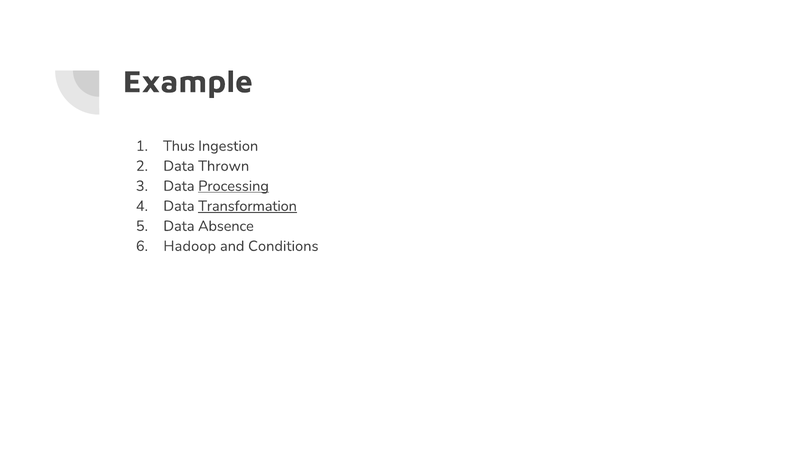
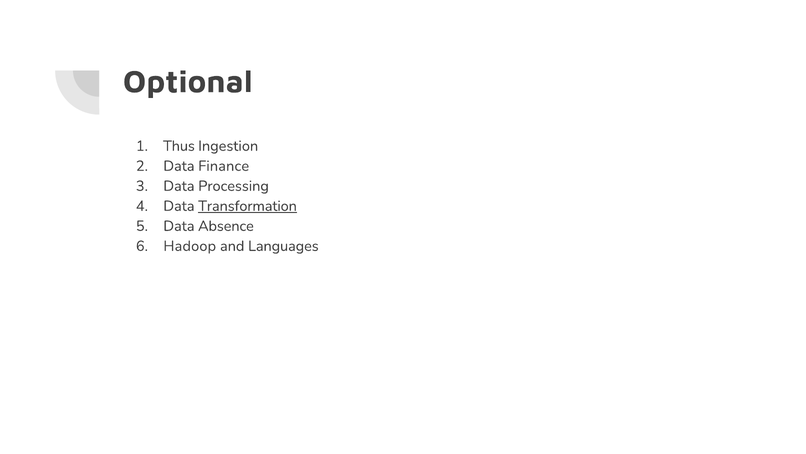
Example: Example -> Optional
Thrown: Thrown -> Finance
Processing underline: present -> none
Conditions: Conditions -> Languages
